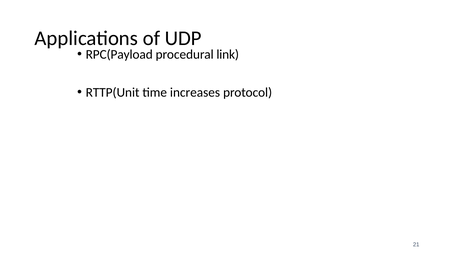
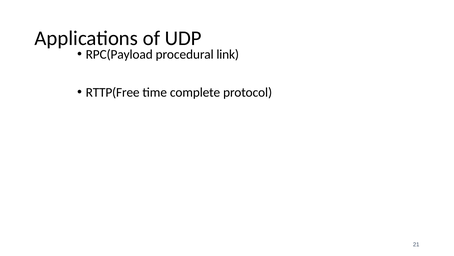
RTTP(Unit: RTTP(Unit -> RTTP(Free
increases: increases -> complete
